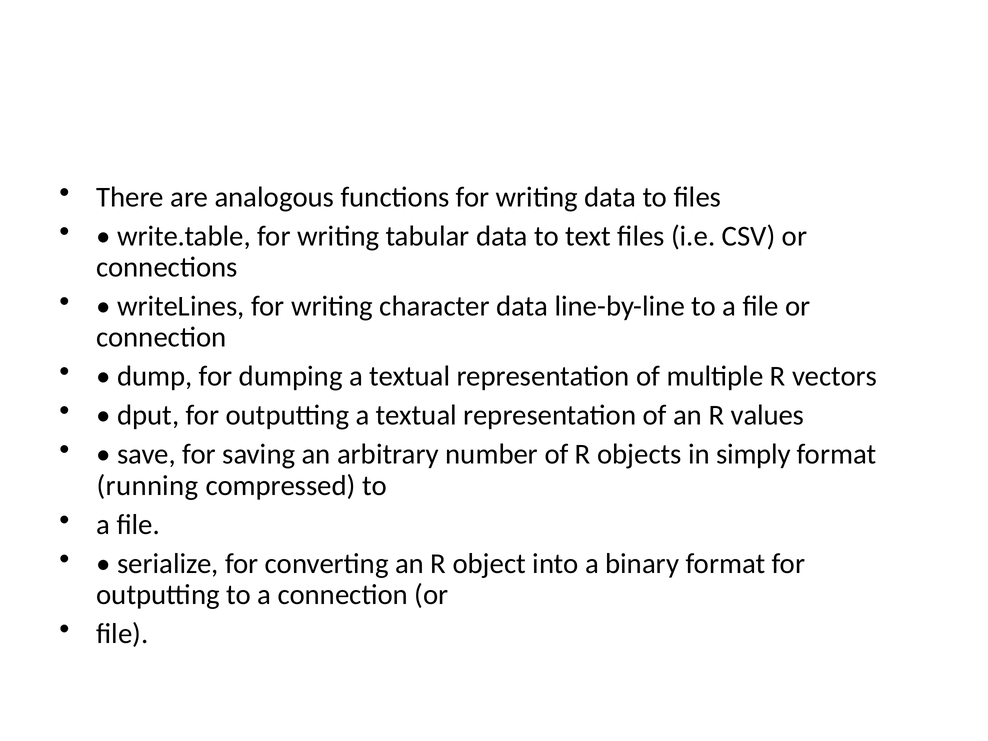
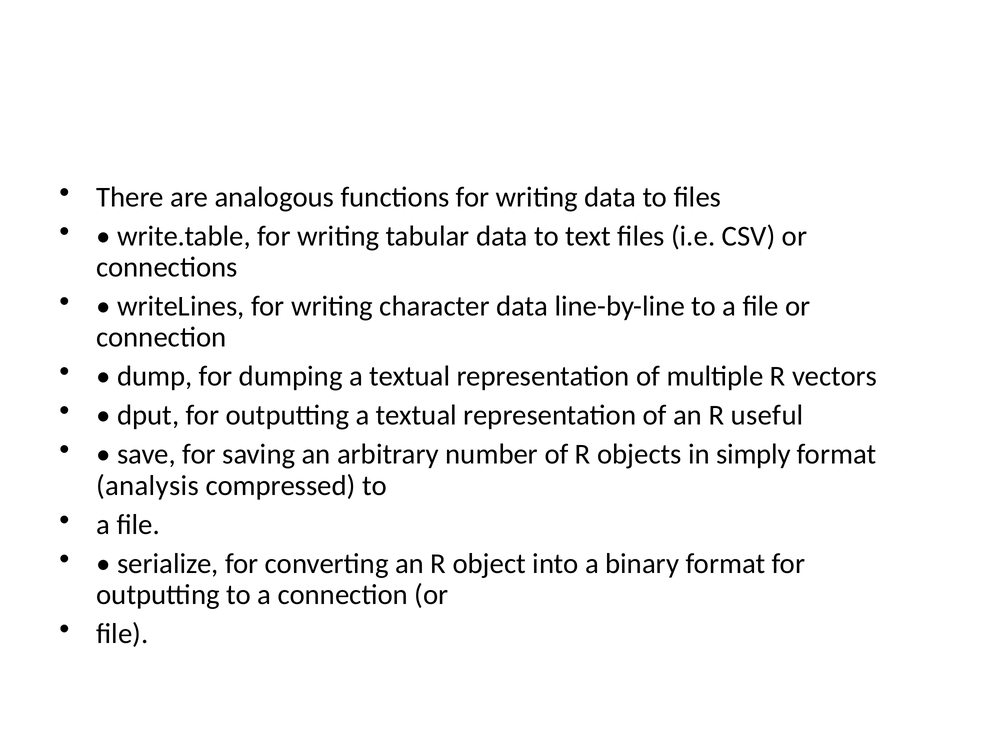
values: values -> useful
running: running -> analysis
